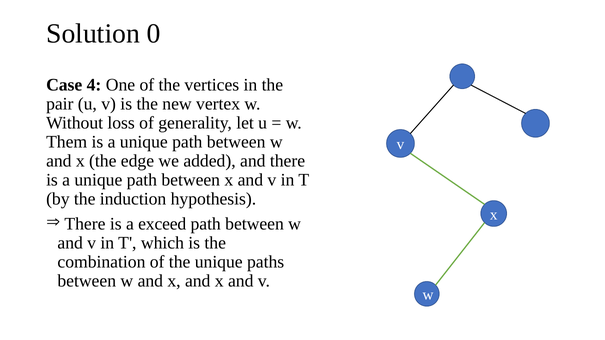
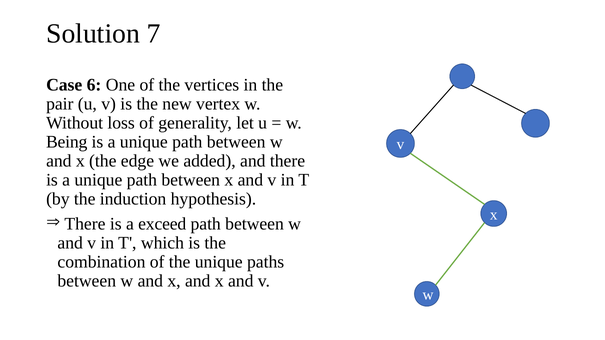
0: 0 -> 7
4: 4 -> 6
Them: Them -> Being
